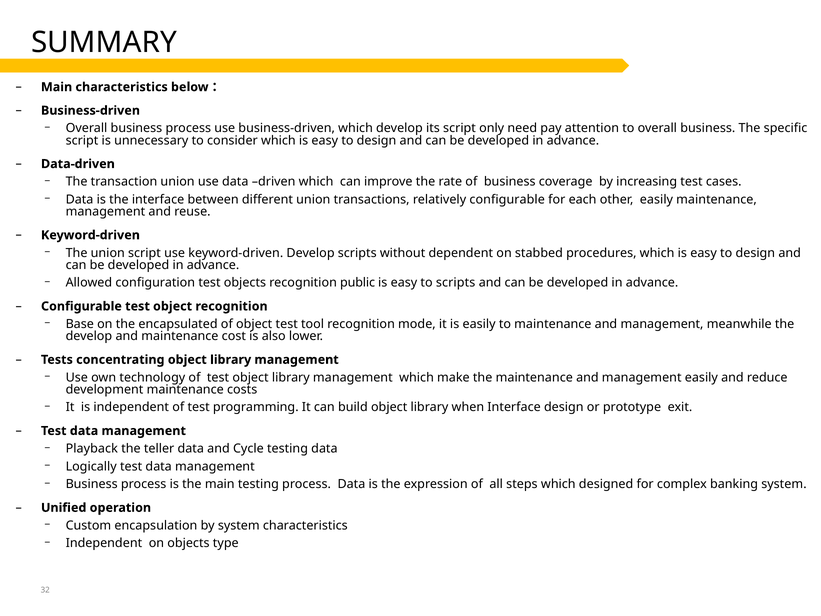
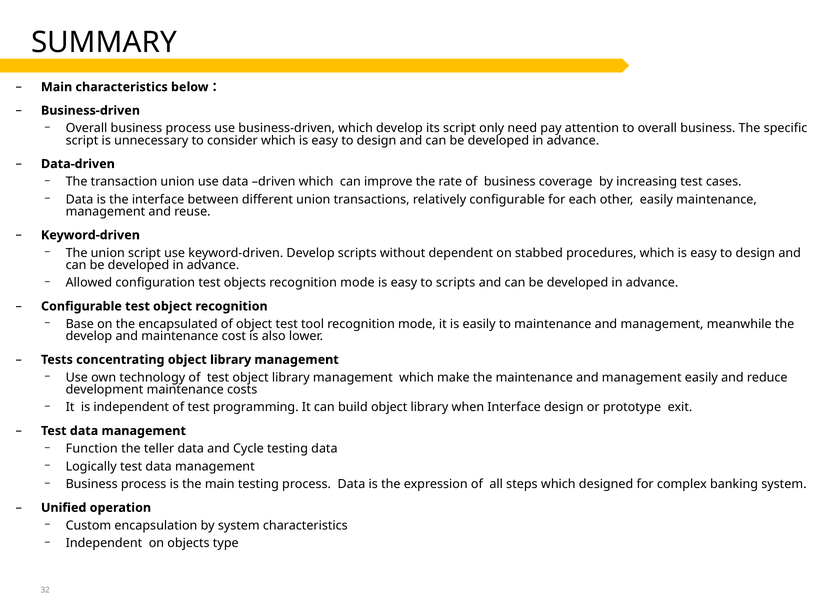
objects recognition public: public -> mode
Playback: Playback -> Function
